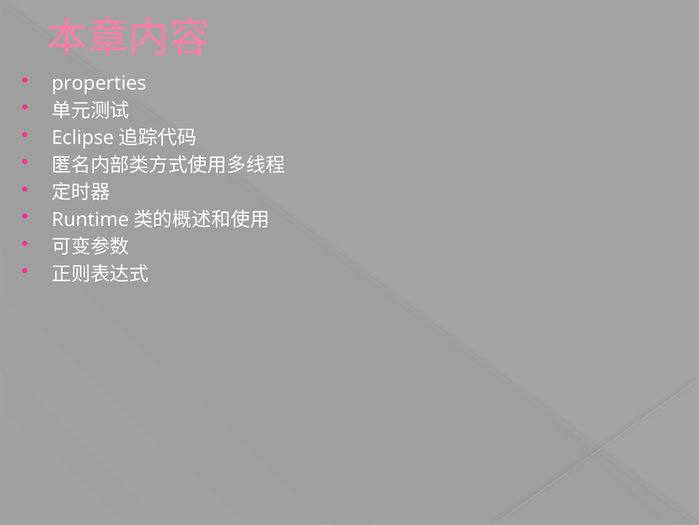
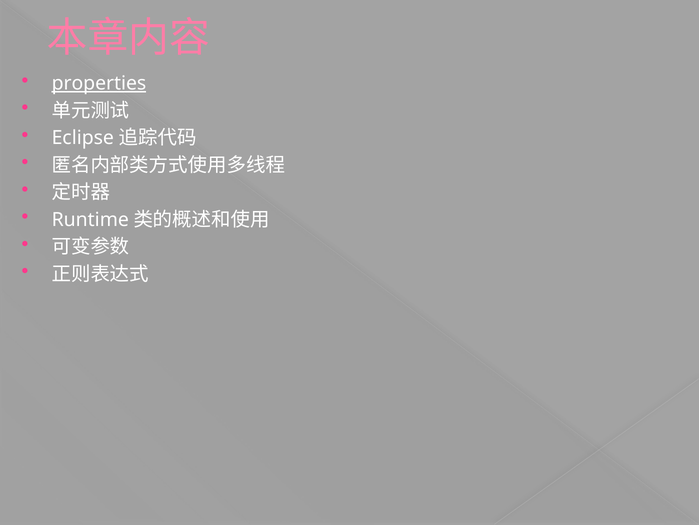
properties underline: none -> present
